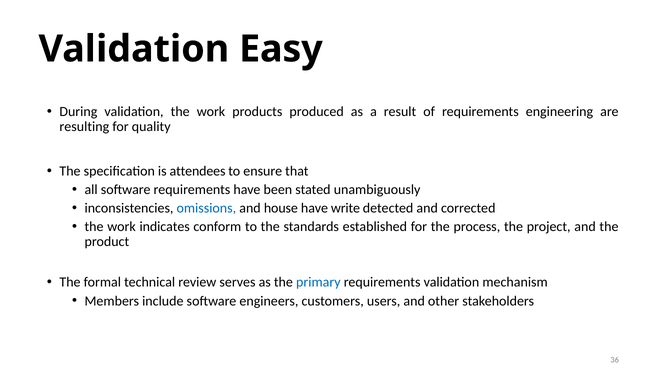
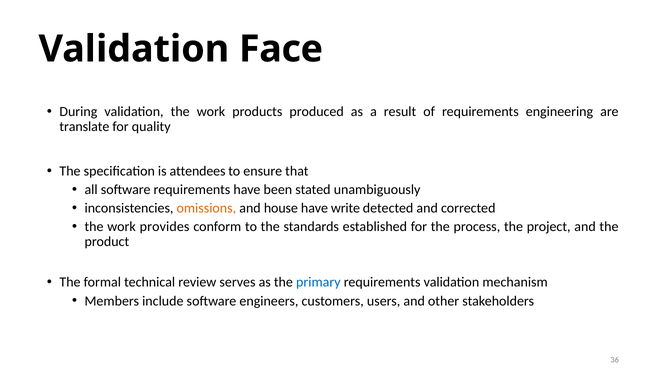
Easy: Easy -> Face
resulting: resulting -> translate
omissions colour: blue -> orange
indicates: indicates -> provides
